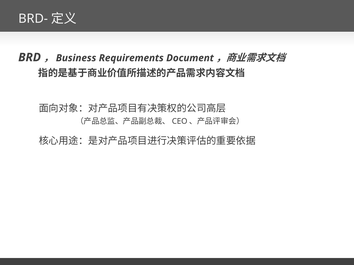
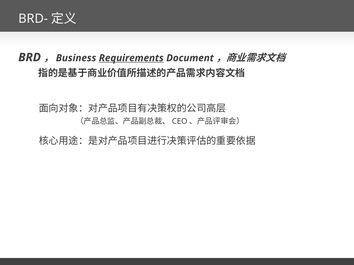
Requirements underline: none -> present
